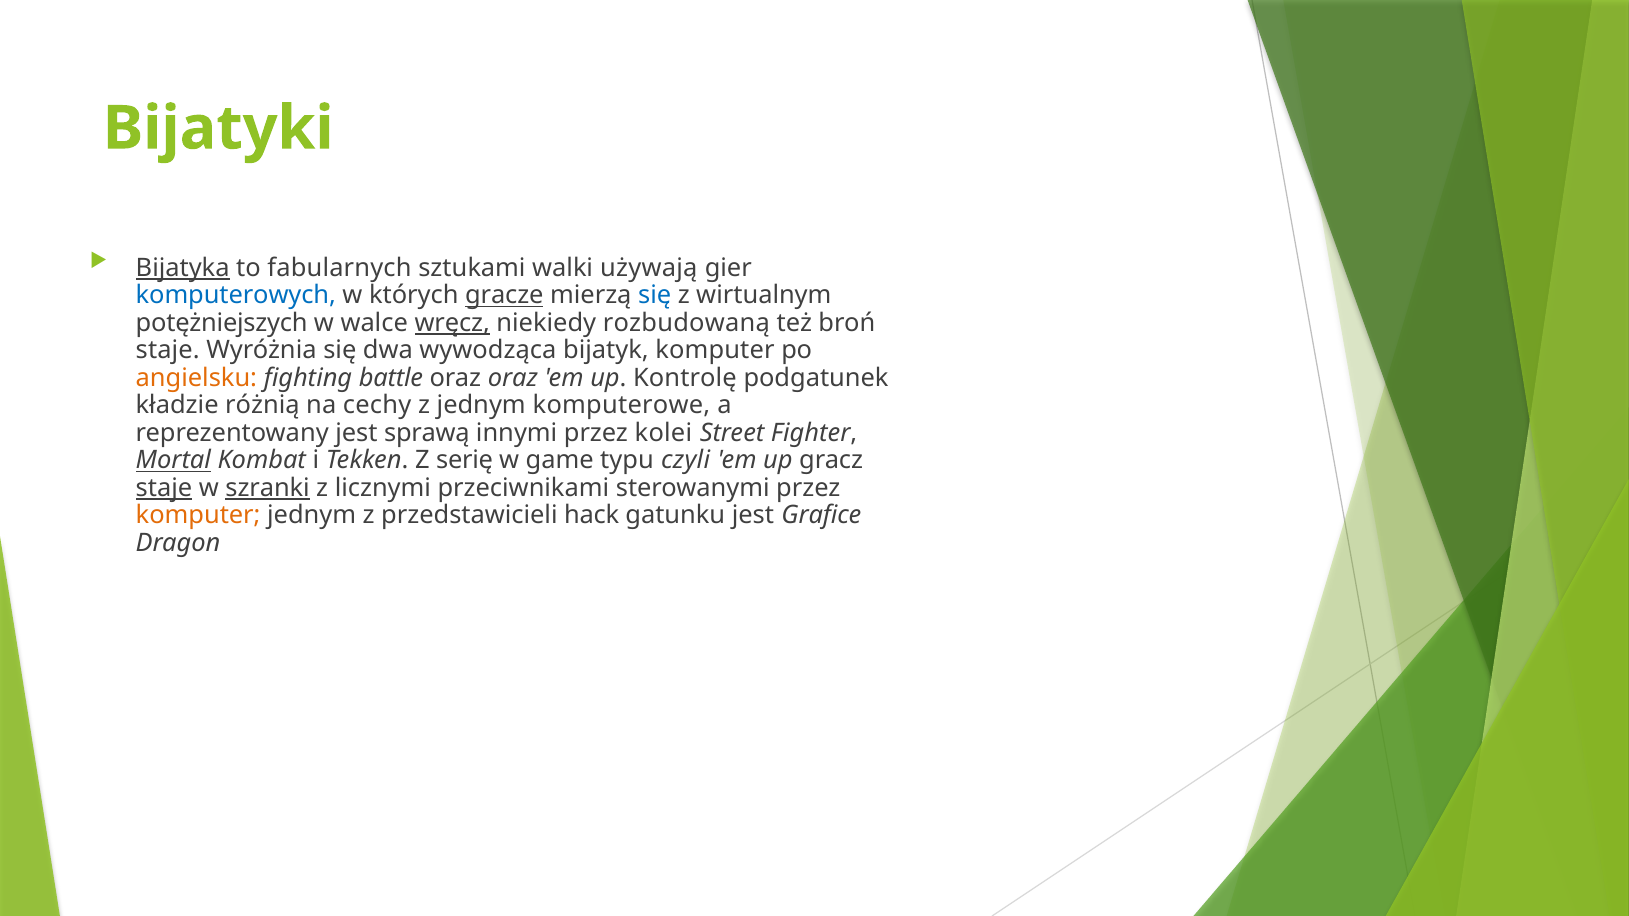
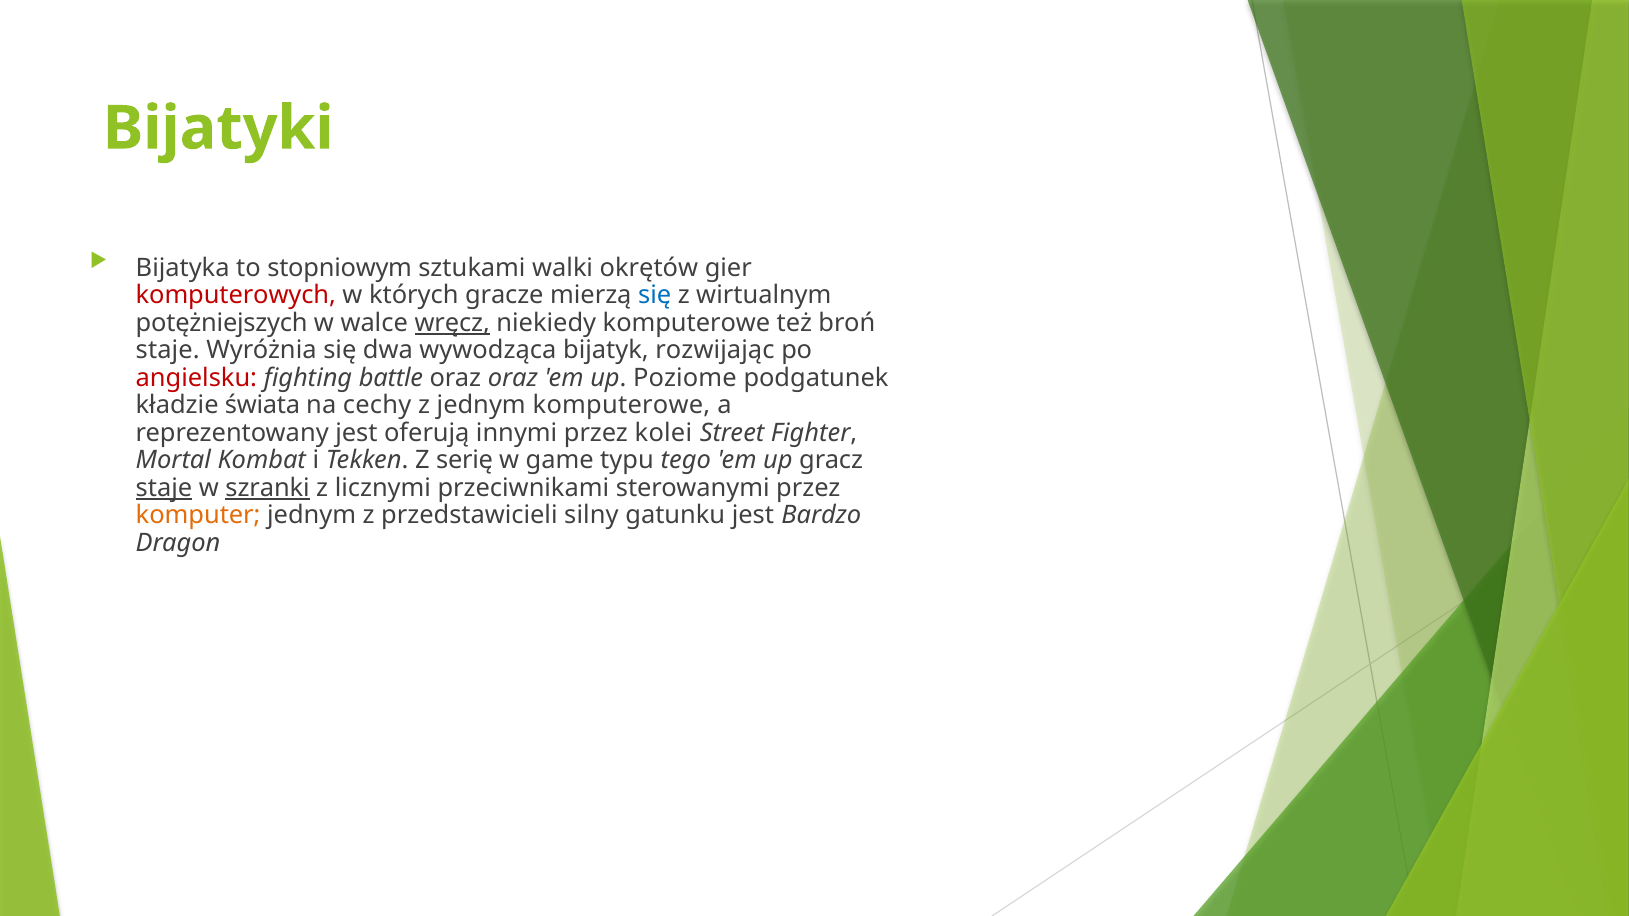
Bijatyka underline: present -> none
fabularnych: fabularnych -> stopniowym
używają: używają -> okrętów
komputerowych colour: blue -> red
gracze underline: present -> none
niekiedy rozbudowaną: rozbudowaną -> komputerowe
bijatyk komputer: komputer -> rozwijając
angielsku colour: orange -> red
Kontrolę: Kontrolę -> Poziome
różnią: różnią -> świata
sprawą: sprawą -> oferują
Mortal underline: present -> none
czyli: czyli -> tego
hack: hack -> silny
Grafice: Grafice -> Bardzo
